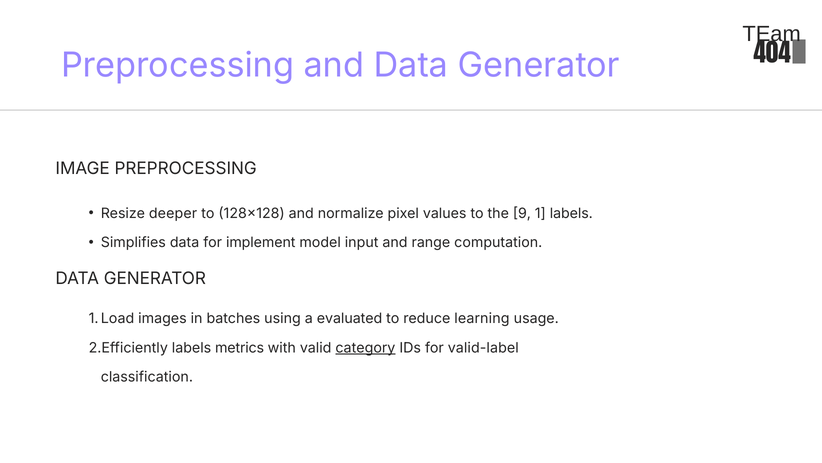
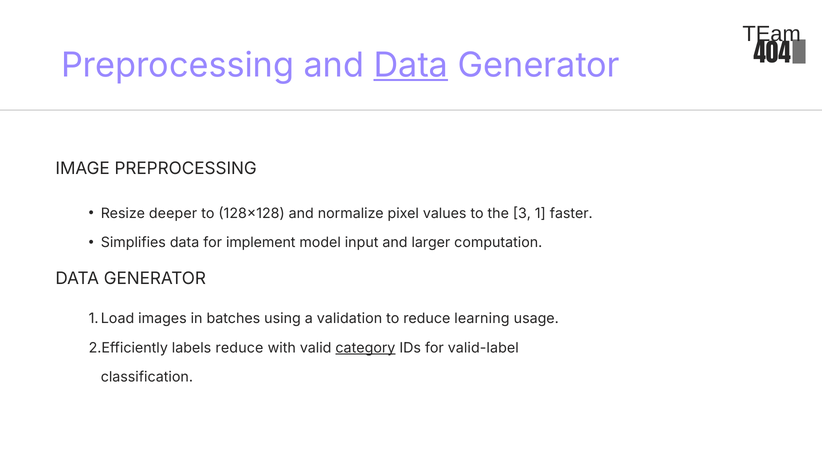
Data at (411, 65) underline: none -> present
9: 9 -> 3
1 labels: labels -> faster
range: range -> larger
evaluated: evaluated -> validation
labels metrics: metrics -> reduce
